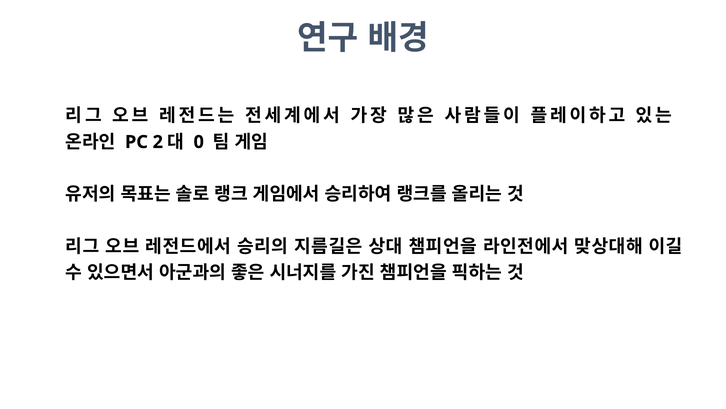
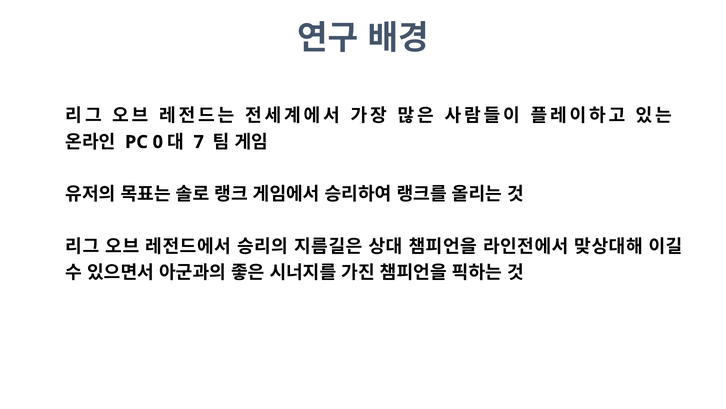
2: 2 -> 0
0: 0 -> 7
